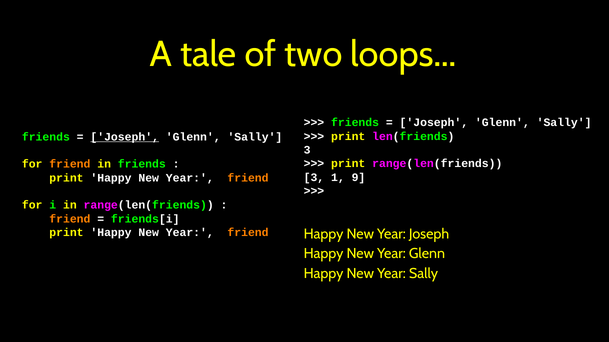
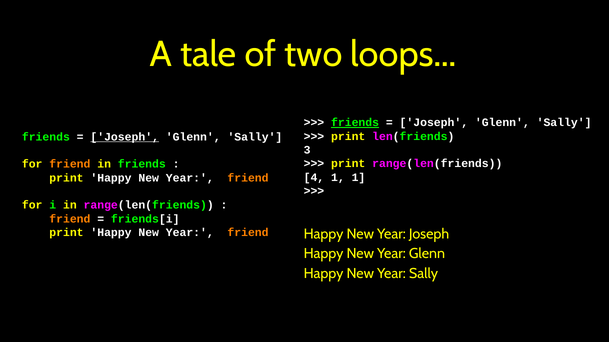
friends at (355, 123) underline: none -> present
3 at (314, 178): 3 -> 4
1 9: 9 -> 1
